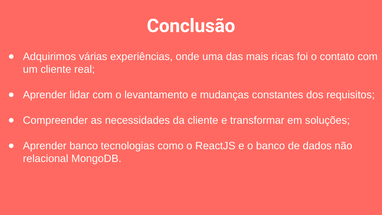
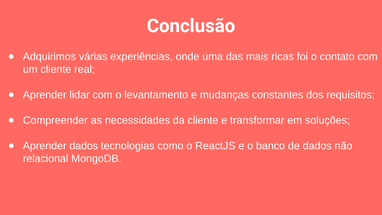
Aprender banco: banco -> dados
